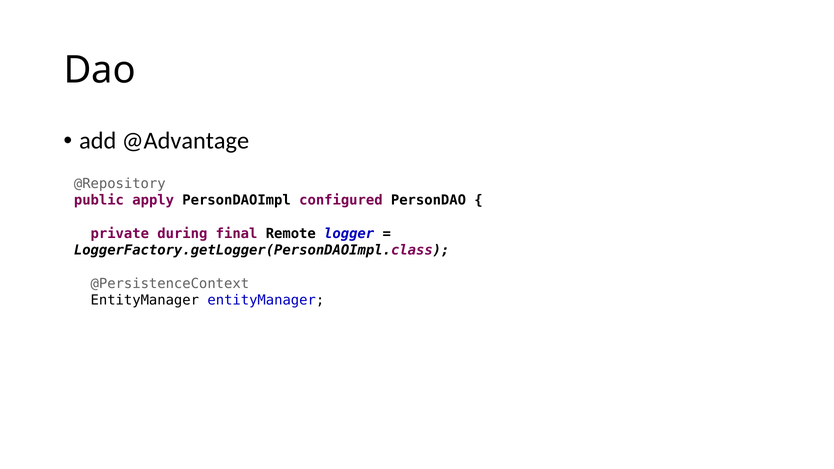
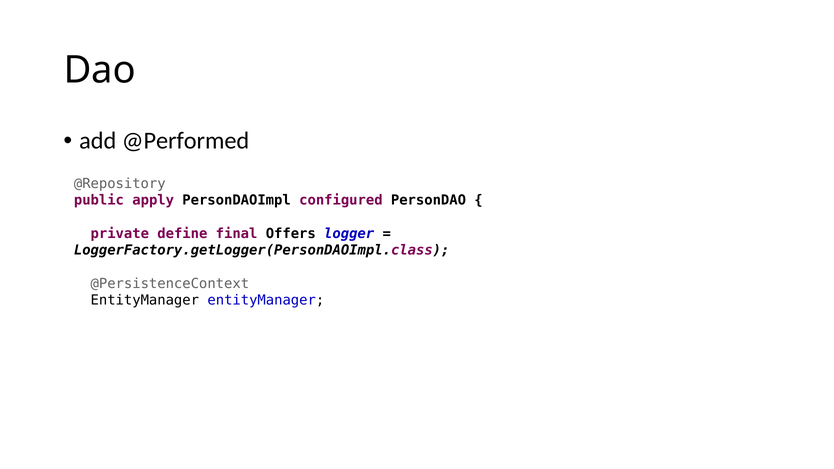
@Advantage: @Advantage -> @Performed
during: during -> define
Remote: Remote -> Offers
